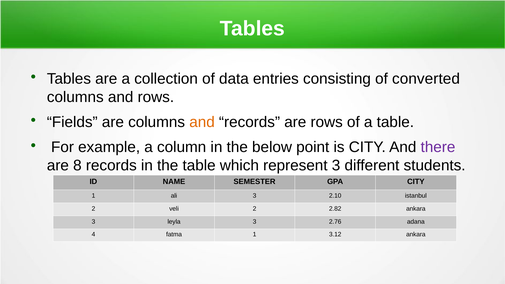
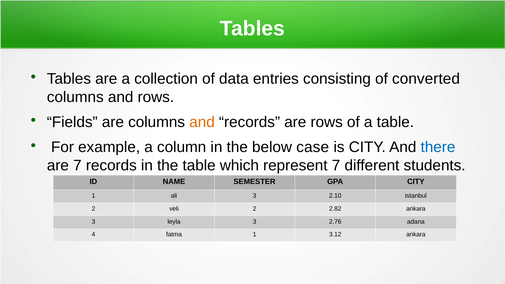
point: point -> case
there colour: purple -> blue
are 8: 8 -> 7
represent 3: 3 -> 7
